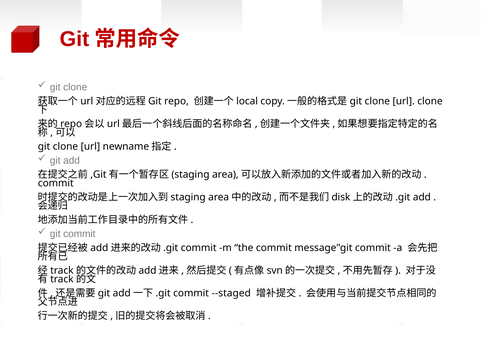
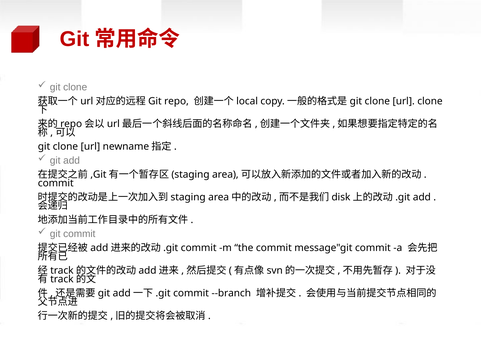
--staged: --staged -> --branch
